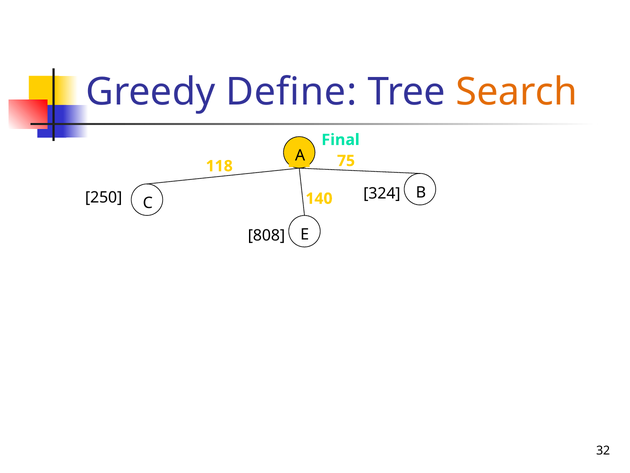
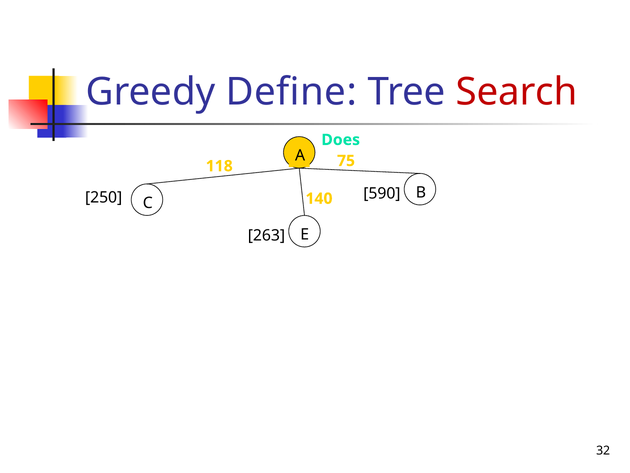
Search colour: orange -> red
Final: Final -> Does
324: 324 -> 590
808: 808 -> 263
